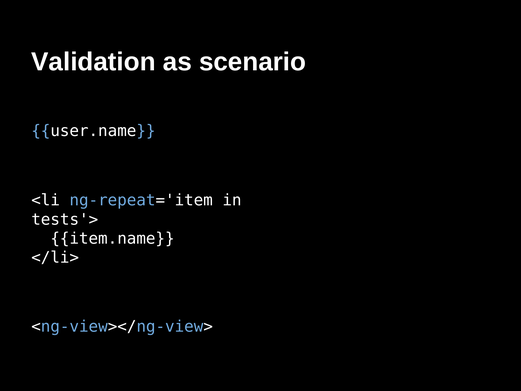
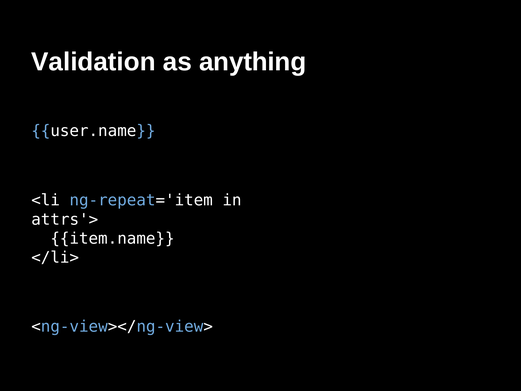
scenario: scenario -> anything
tests'>: tests'> -> attrs'>
